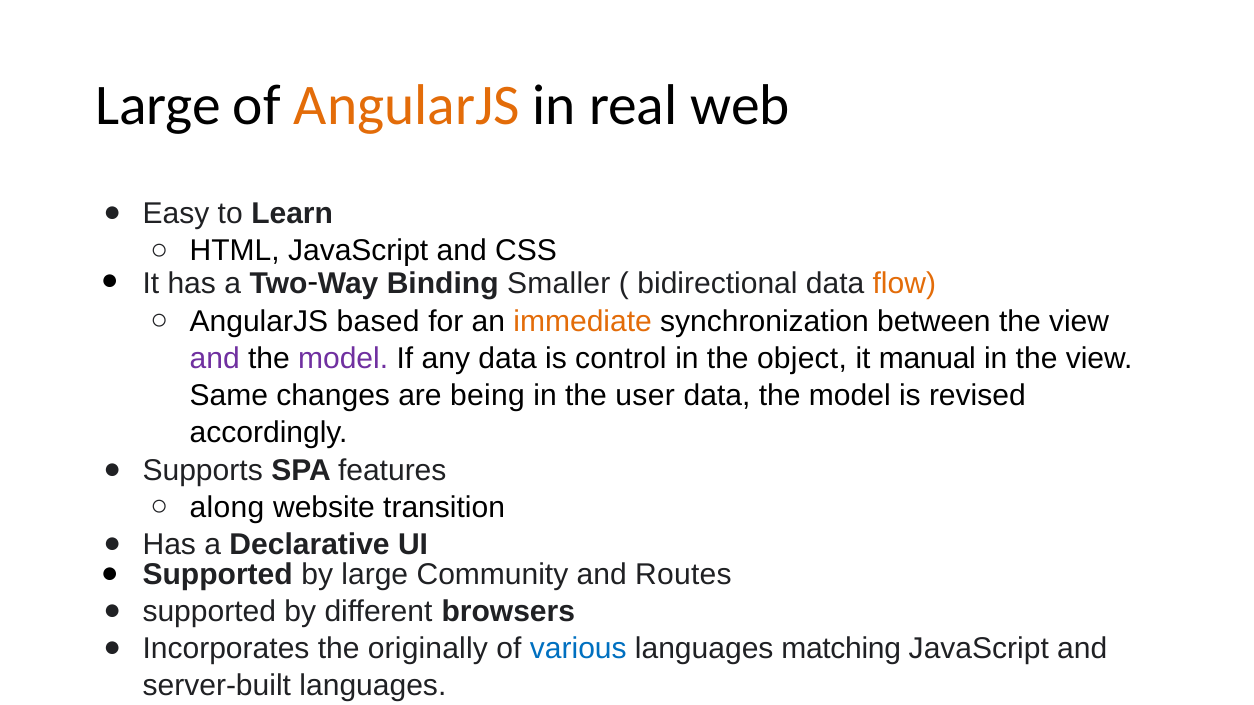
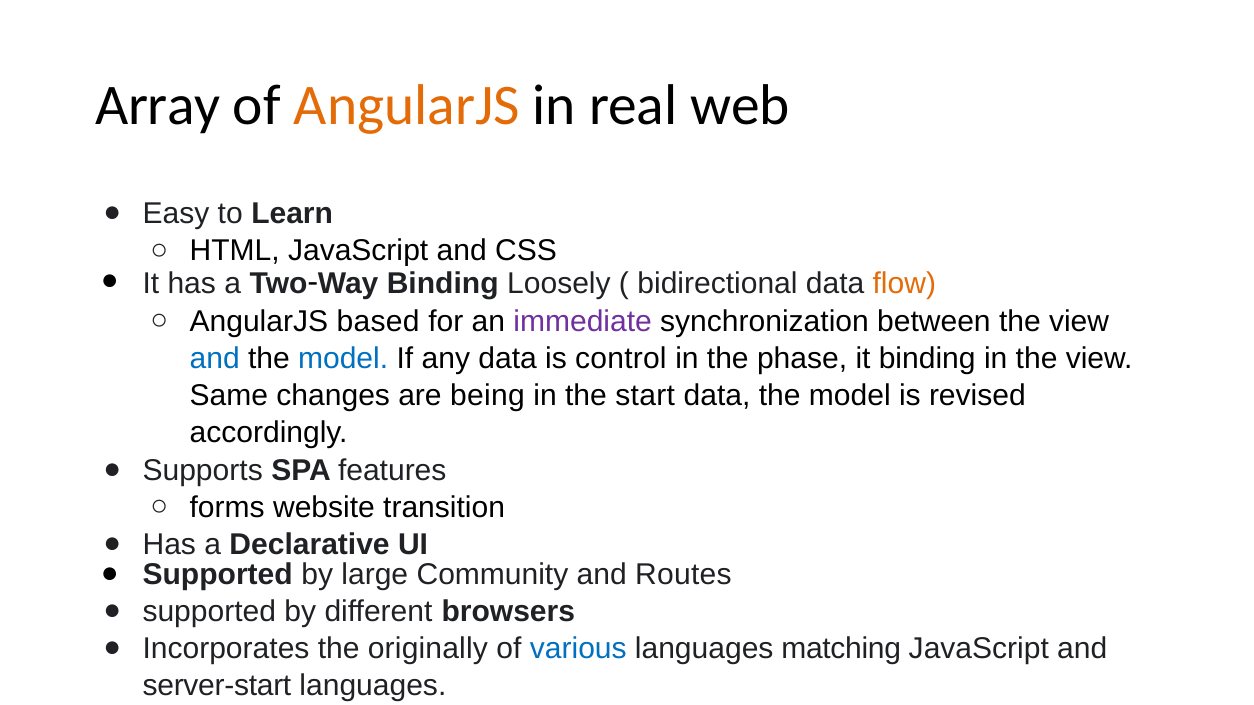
Large at (158, 105): Large -> Array
Smaller: Smaller -> Loosely
immediate colour: orange -> purple
and at (215, 359) colour: purple -> blue
model at (343, 359) colour: purple -> blue
object: object -> phase
it manual: manual -> binding
user: user -> start
along: along -> forms
server-built: server-built -> server-start
